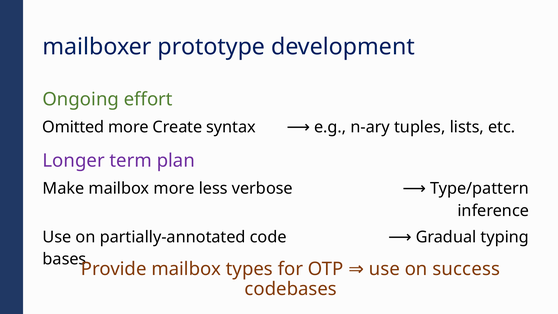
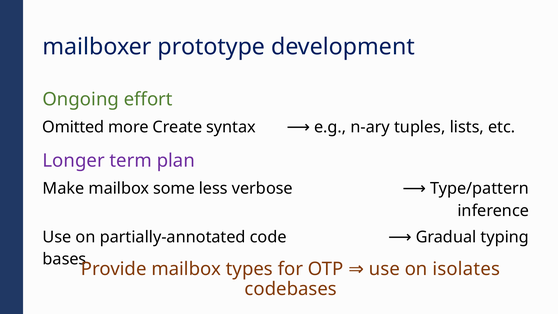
mailbox more: more -> some
success: success -> isolates
